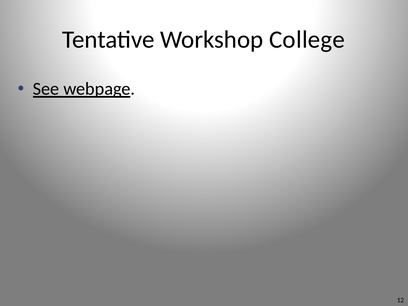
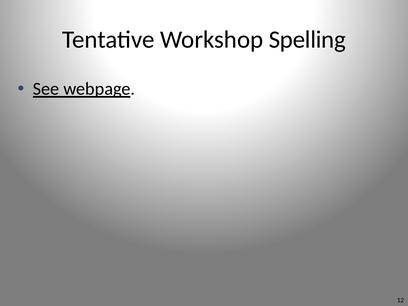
College: College -> Spelling
